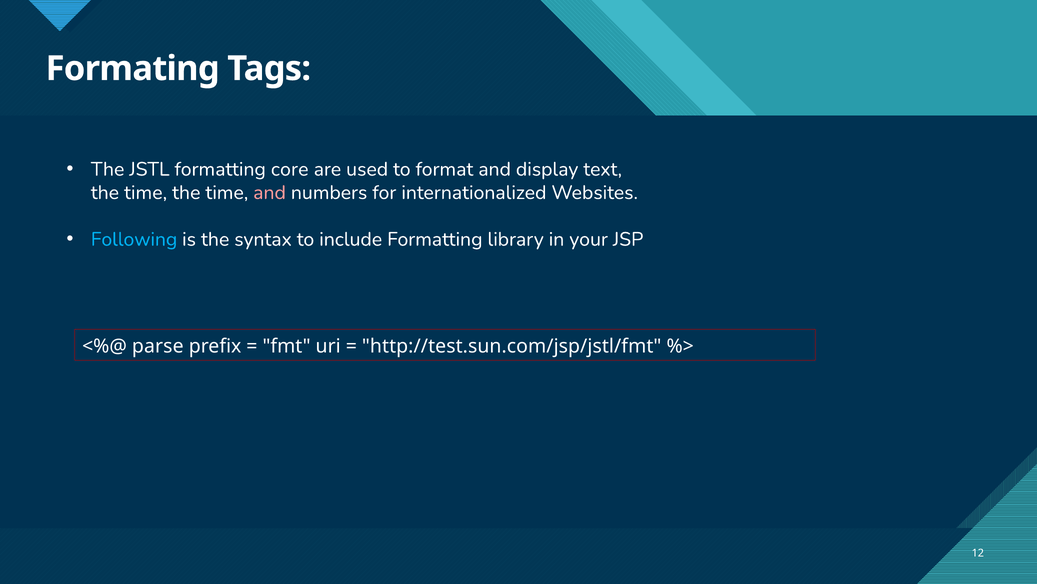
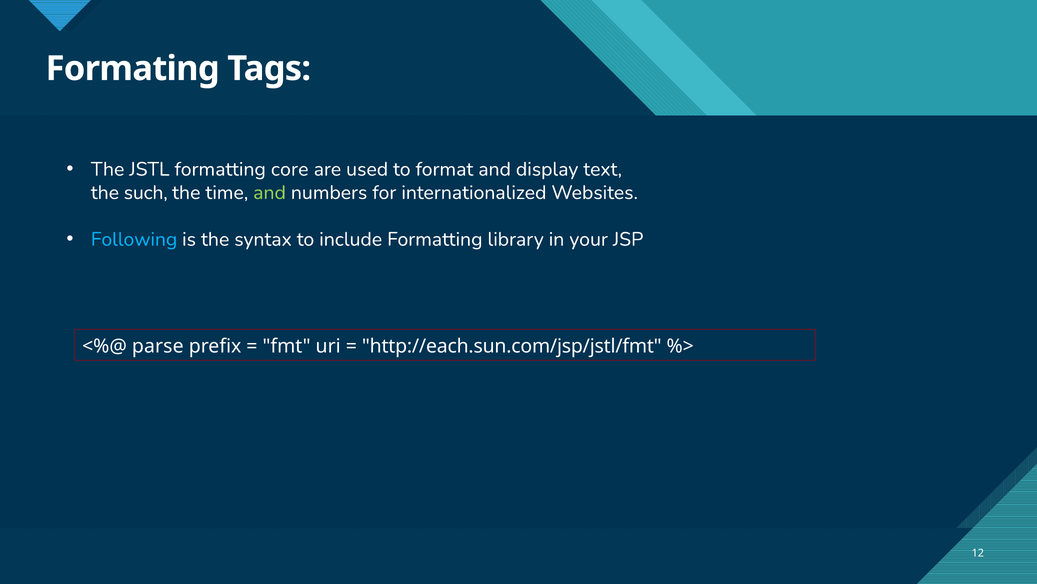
time at (146, 192): time -> such
and at (270, 192) colour: pink -> light green
http://test.sun.com/jsp/jstl/fmt: http://test.sun.com/jsp/jstl/fmt -> http://each.sun.com/jsp/jstl/fmt
